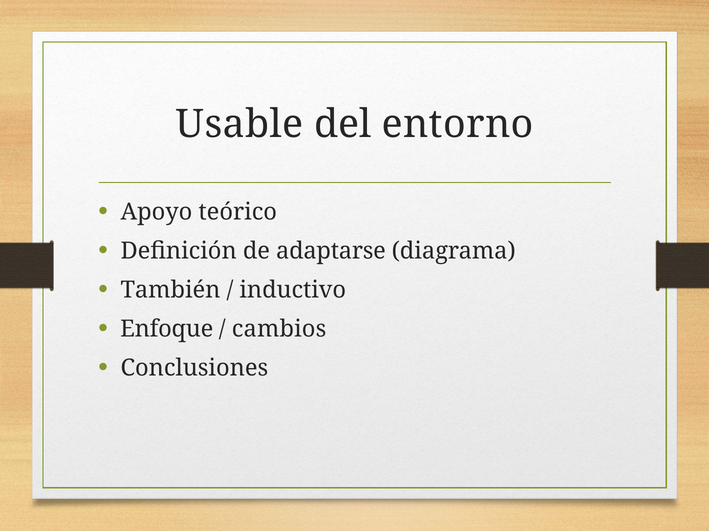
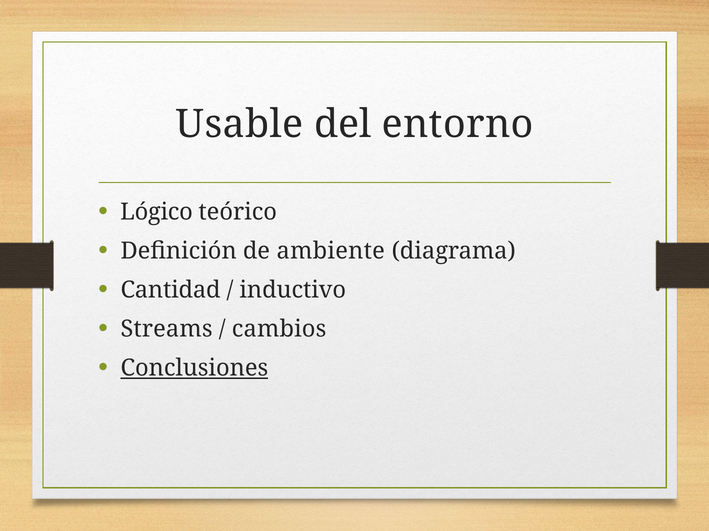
Apoyo: Apoyo -> Lógico
adaptarse: adaptarse -> ambiente
También: También -> Cantidad
Enfoque: Enfoque -> Streams
Conclusiones underline: none -> present
